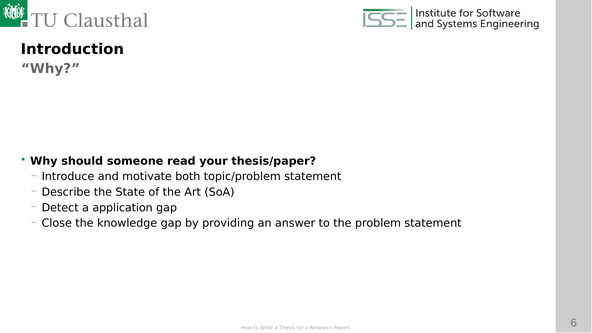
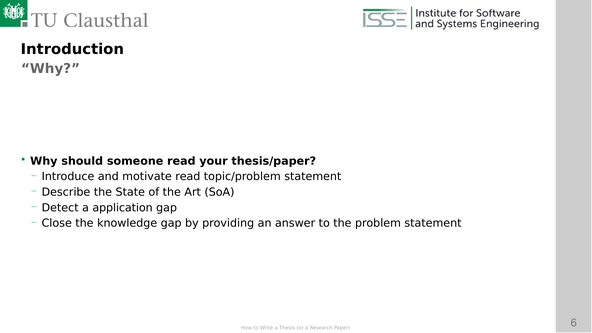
motivate both: both -> read
